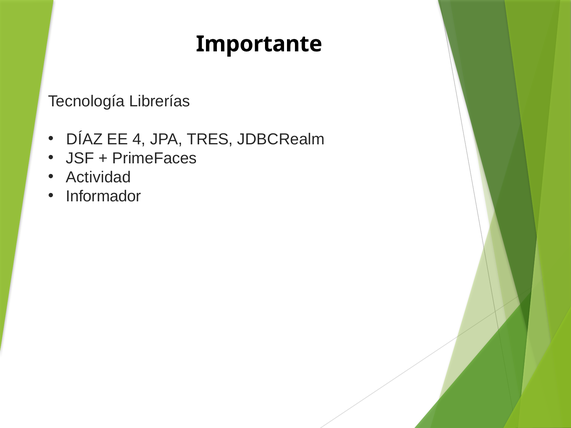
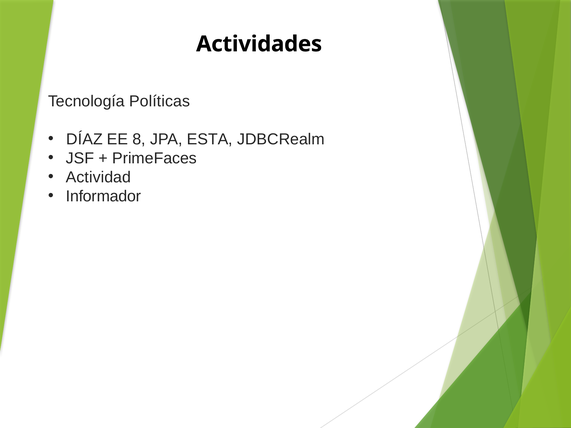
Importante: Importante -> Actividades
Librerías: Librerías -> Políticas
4: 4 -> 8
TRES: TRES -> ESTA
